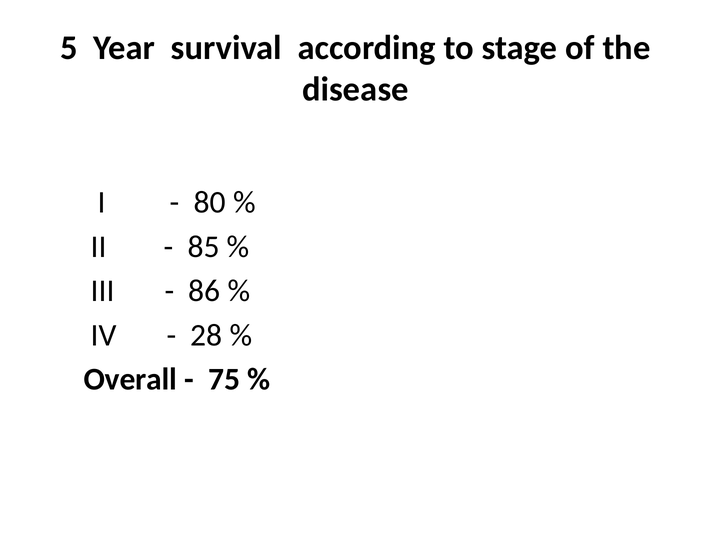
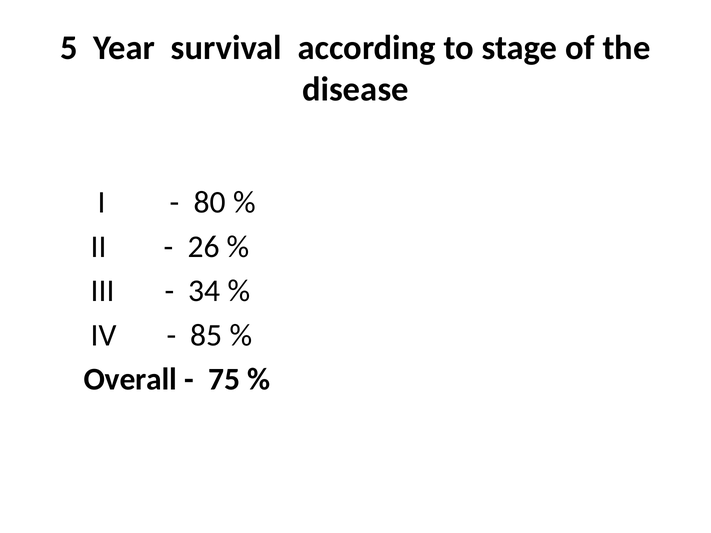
85: 85 -> 26
86: 86 -> 34
28: 28 -> 85
